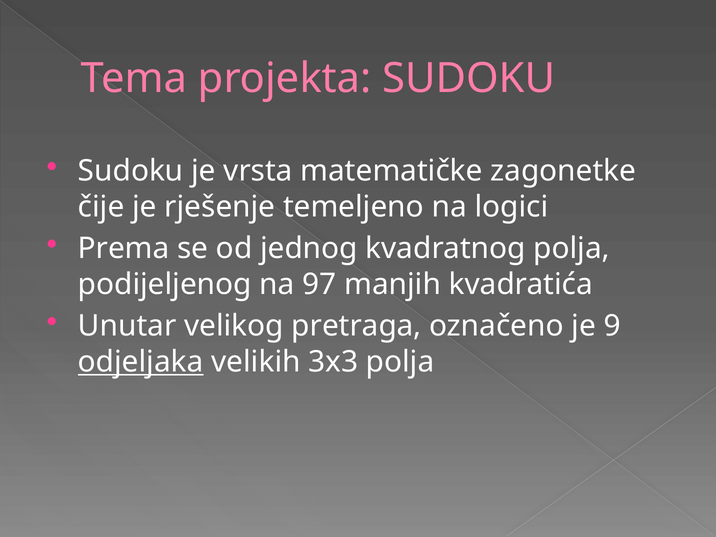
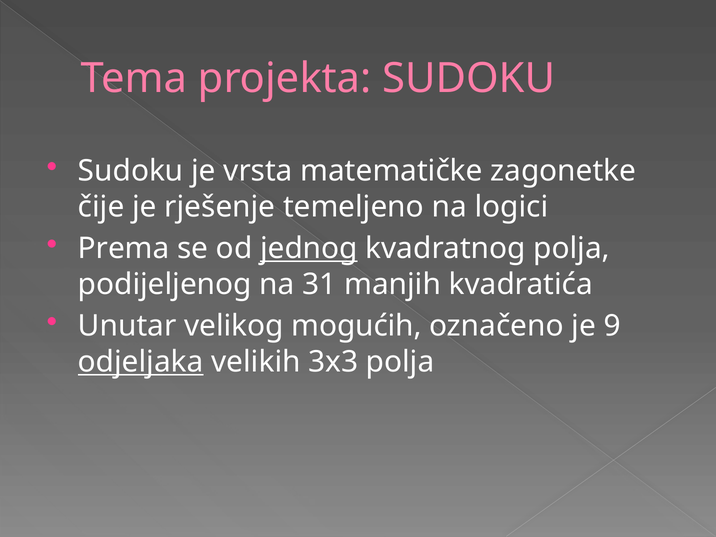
jednog underline: none -> present
97: 97 -> 31
pretraga: pretraga -> mogućih
